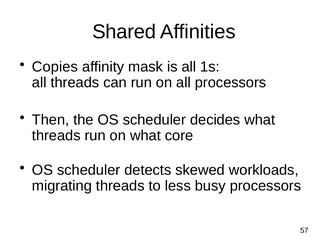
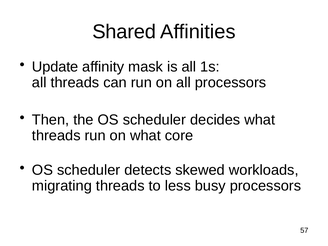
Copies: Copies -> Update
